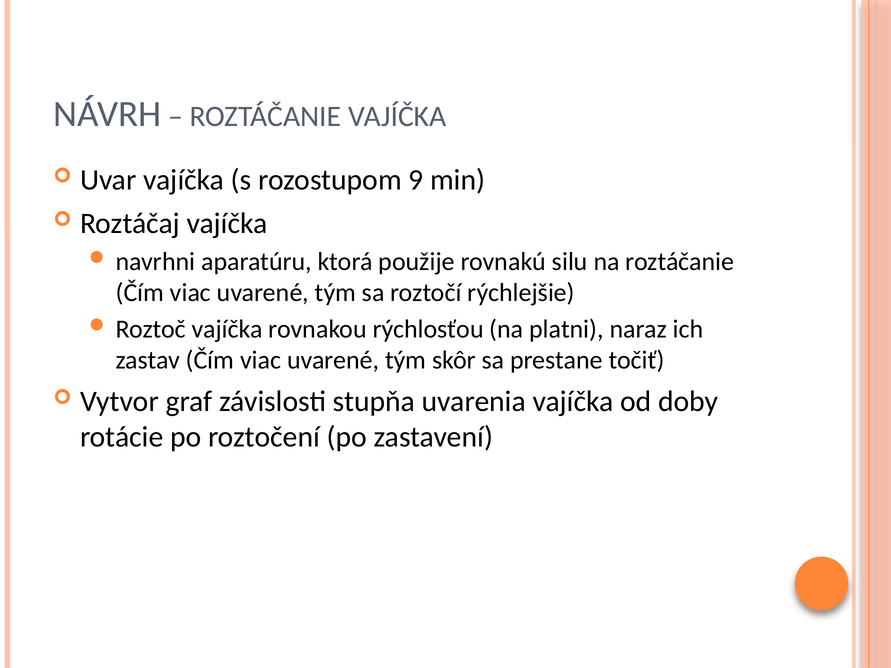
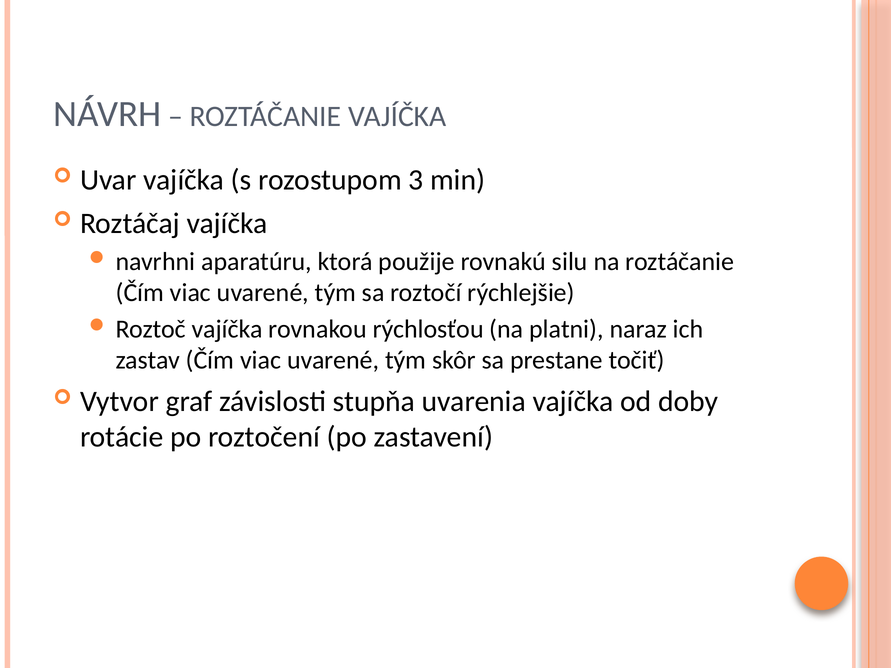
9: 9 -> 3
